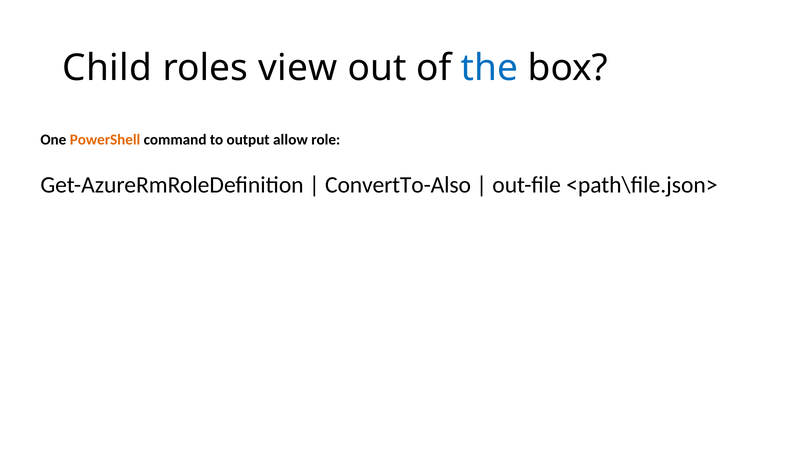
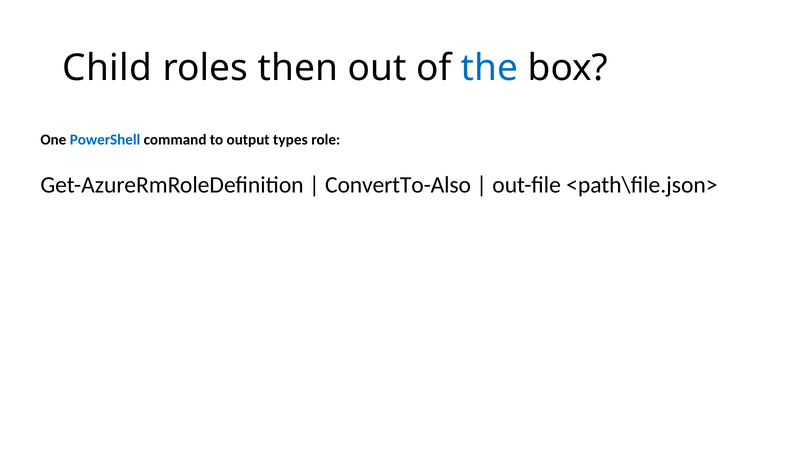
view: view -> then
PowerShell colour: orange -> blue
allow: allow -> types
